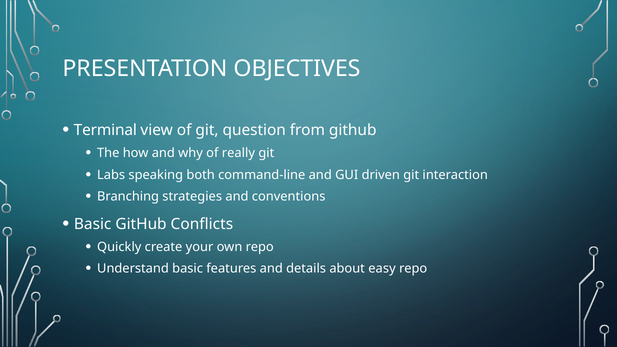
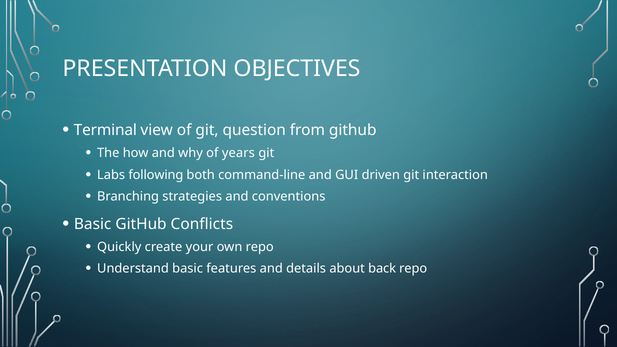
really: really -> years
speaking: speaking -> following
easy: easy -> back
